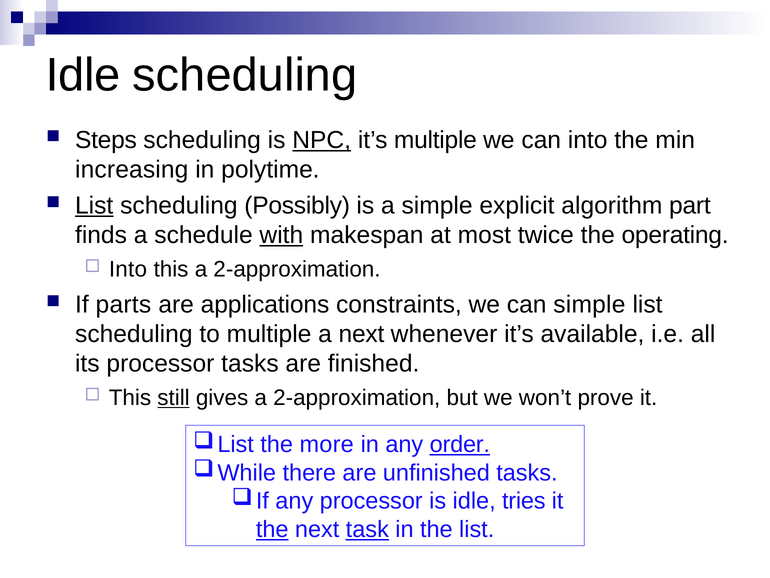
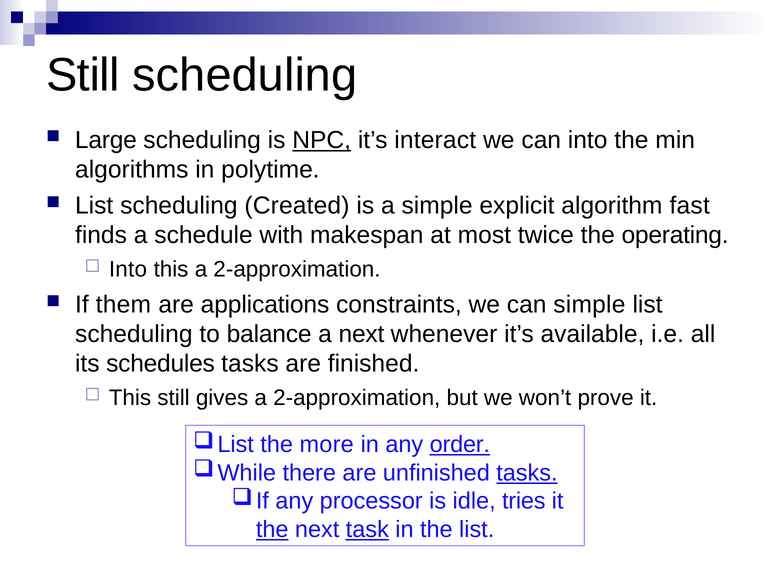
Idle at (83, 75): Idle -> Still
Steps: Steps -> Large
it’s multiple: multiple -> interact
increasing: increasing -> algorithms
List at (94, 206) underline: present -> none
Possibly: Possibly -> Created
part: part -> fast
with underline: present -> none
parts: parts -> them
to multiple: multiple -> balance
its processor: processor -> schedules
still at (174, 398) underline: present -> none
tasks at (527, 473) underline: none -> present
